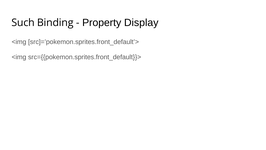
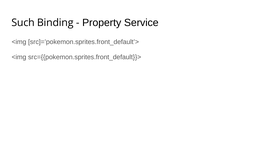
Display: Display -> Service
